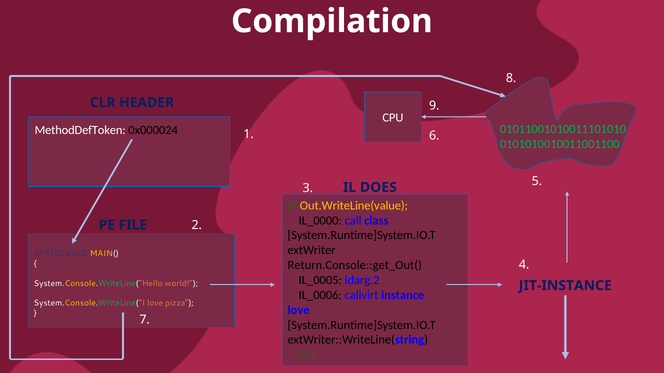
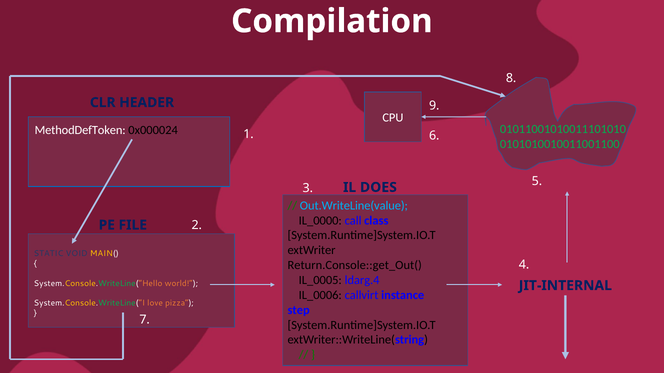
Out.WriteLine(value colour: yellow -> light blue
ldarg.2: ldarg.2 -> ldarg.4
JIT-INSTANCE: JIT-INSTANCE -> JIT-INTERNAL
love at (299, 310): love -> step
